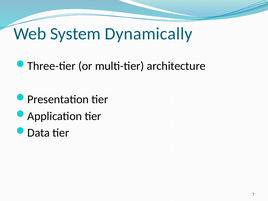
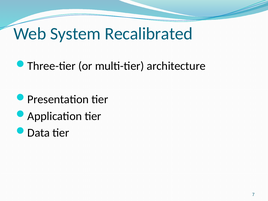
Dynamically: Dynamically -> Recalibrated
